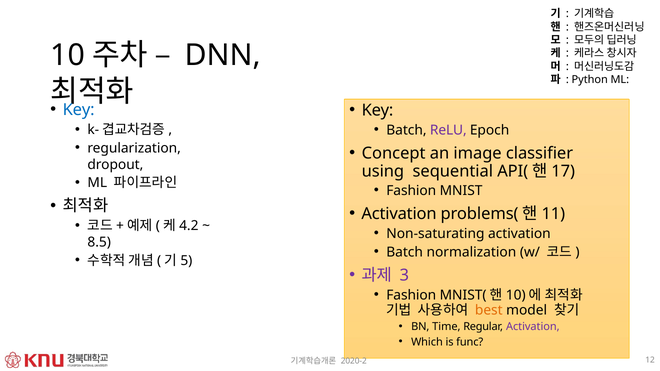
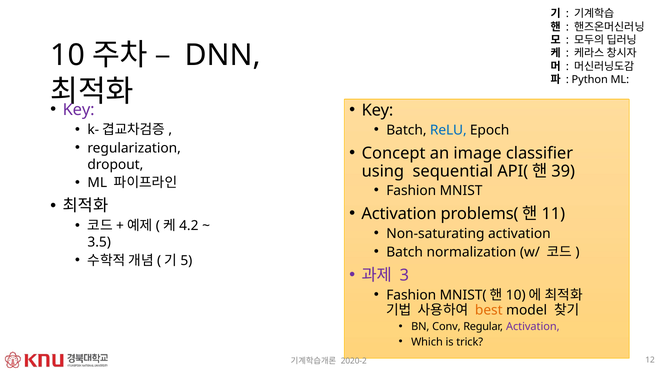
Key at (79, 110) colour: blue -> purple
ReLU colour: purple -> blue
17: 17 -> 39
8.5: 8.5 -> 3.5
Time: Time -> Conv
func: func -> trick
